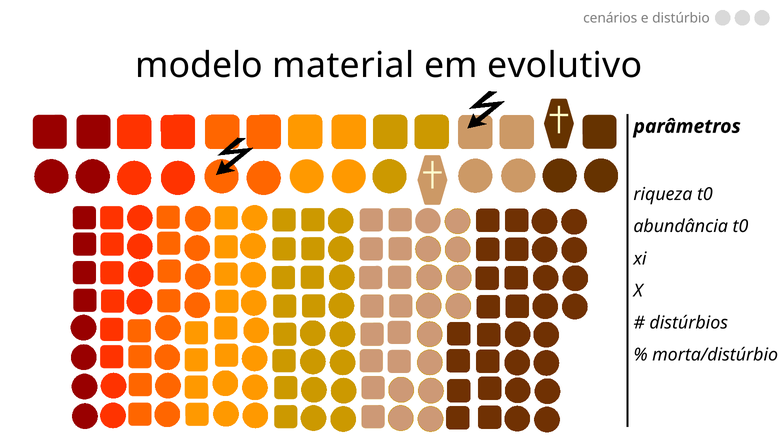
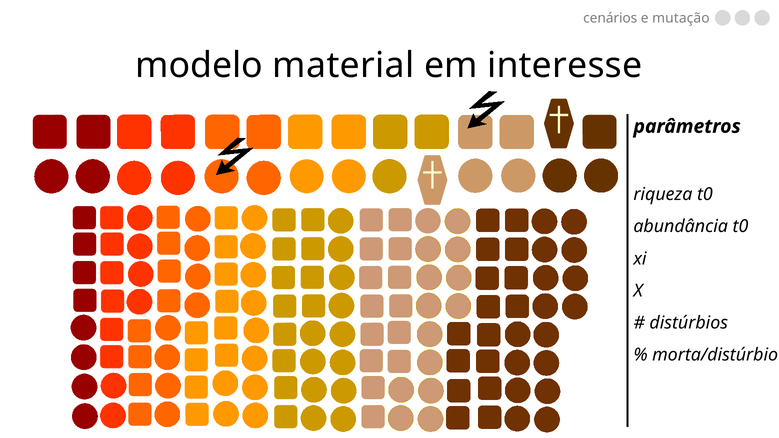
distúrbio: distúrbio -> mutação
evolutivo: evolutivo -> interesse
